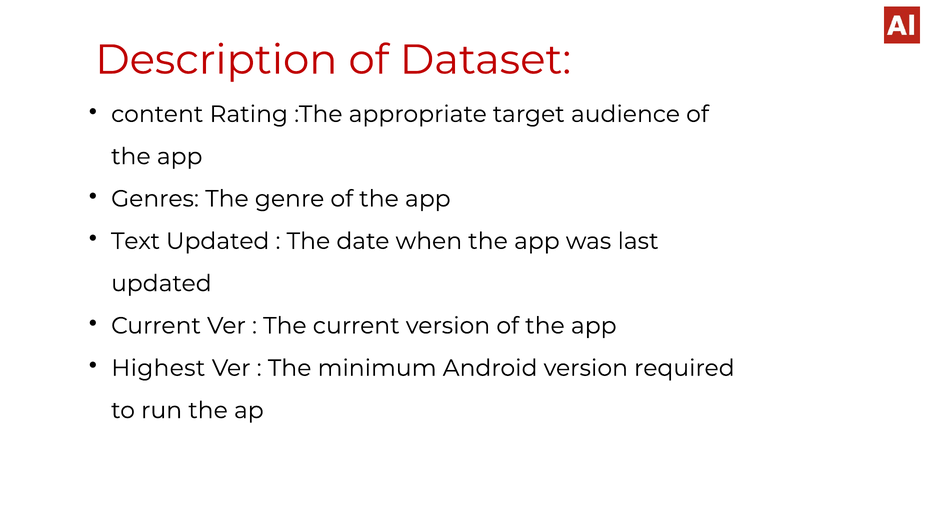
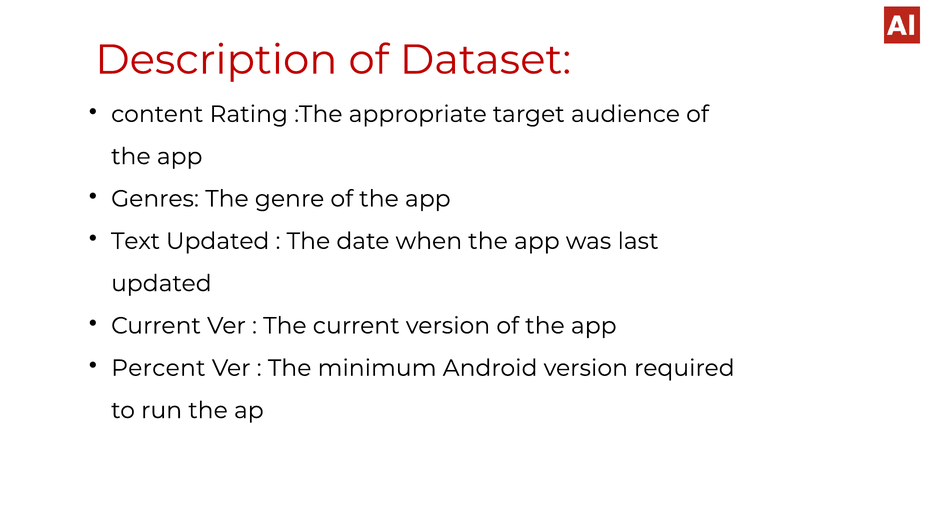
Highest: Highest -> Percent
